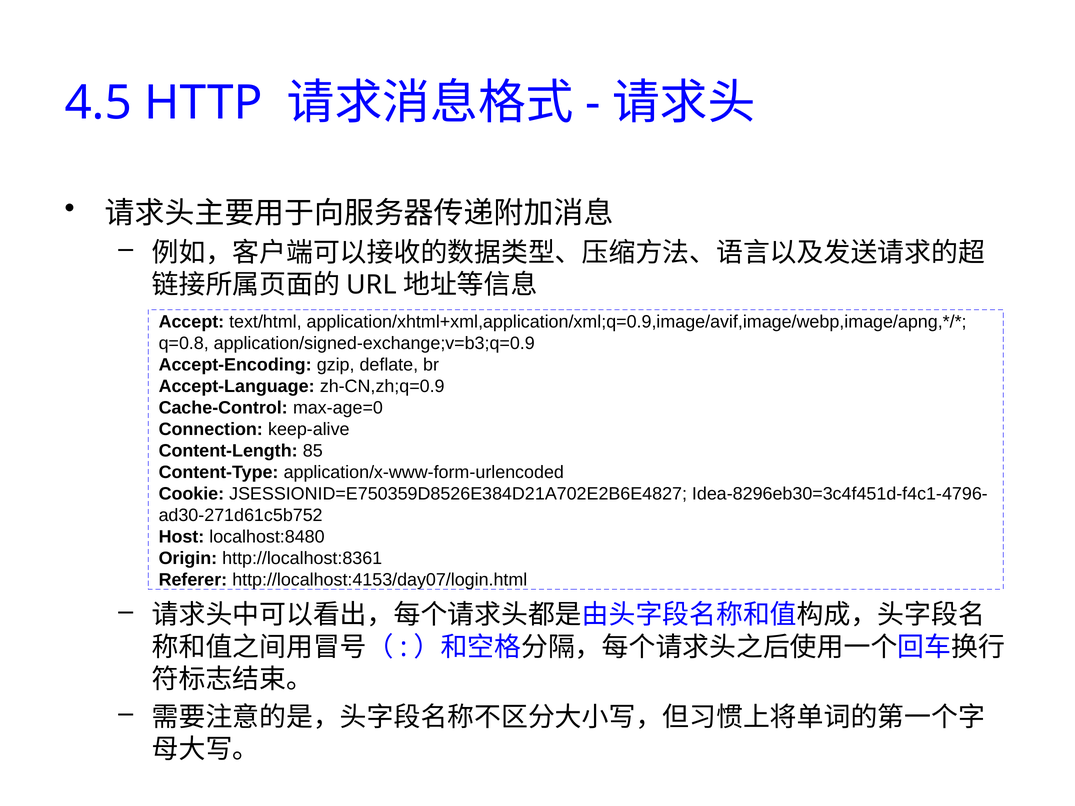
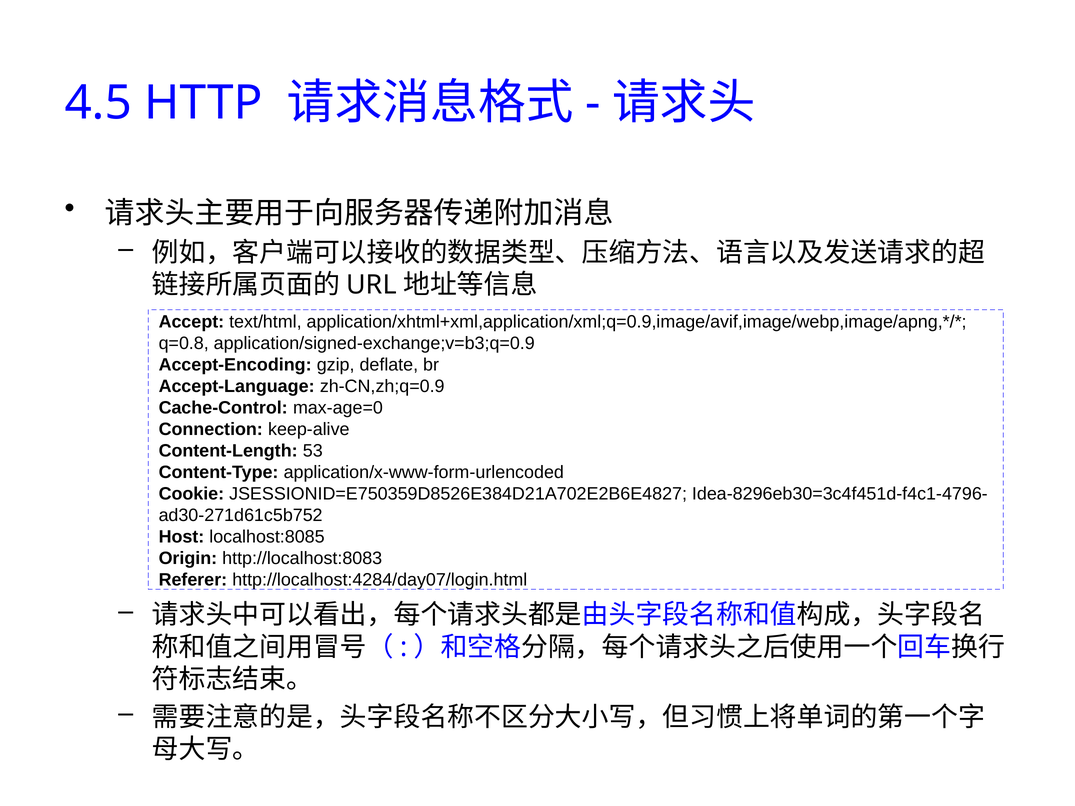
85: 85 -> 53
localhost:8480: localhost:8480 -> localhost:8085
http://localhost:8361: http://localhost:8361 -> http://localhost:8083
http://localhost:4153/day07/login.html: http://localhost:4153/day07/login.html -> http://localhost:4284/day07/login.html
